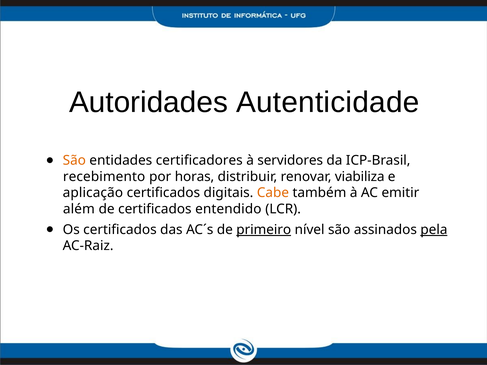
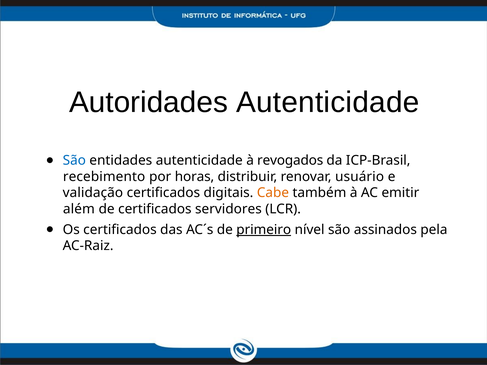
São at (74, 160) colour: orange -> blue
entidades certificadores: certificadores -> autenticidade
servidores: servidores -> revogados
viabiliza: viabiliza -> usuário
aplicação: aplicação -> validação
entendido: entendido -> servidores
pela underline: present -> none
